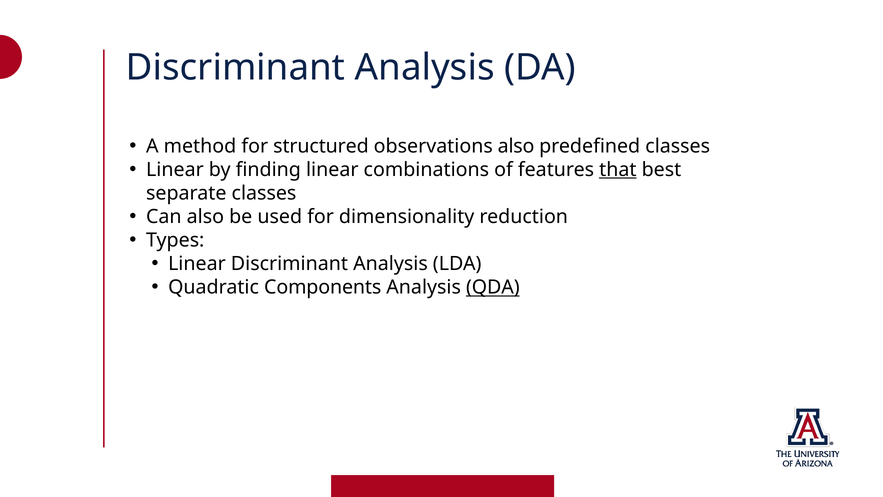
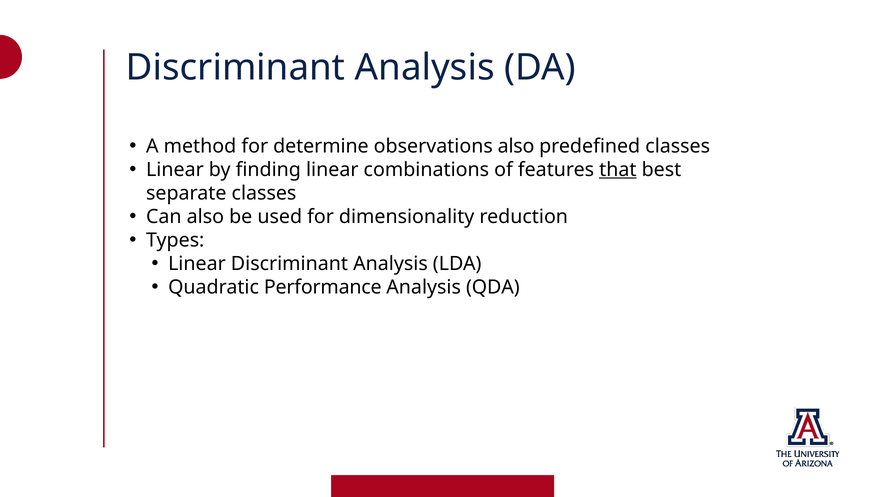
structured: structured -> determine
Components: Components -> Performance
QDA underline: present -> none
